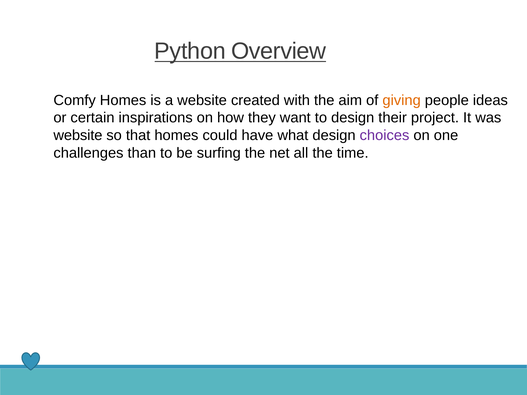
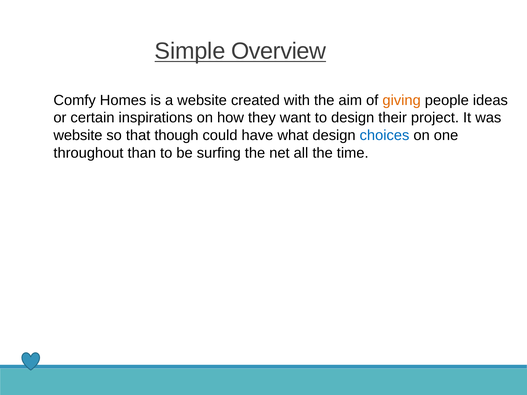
Python: Python -> Simple
that homes: homes -> though
choices colour: purple -> blue
challenges: challenges -> throughout
